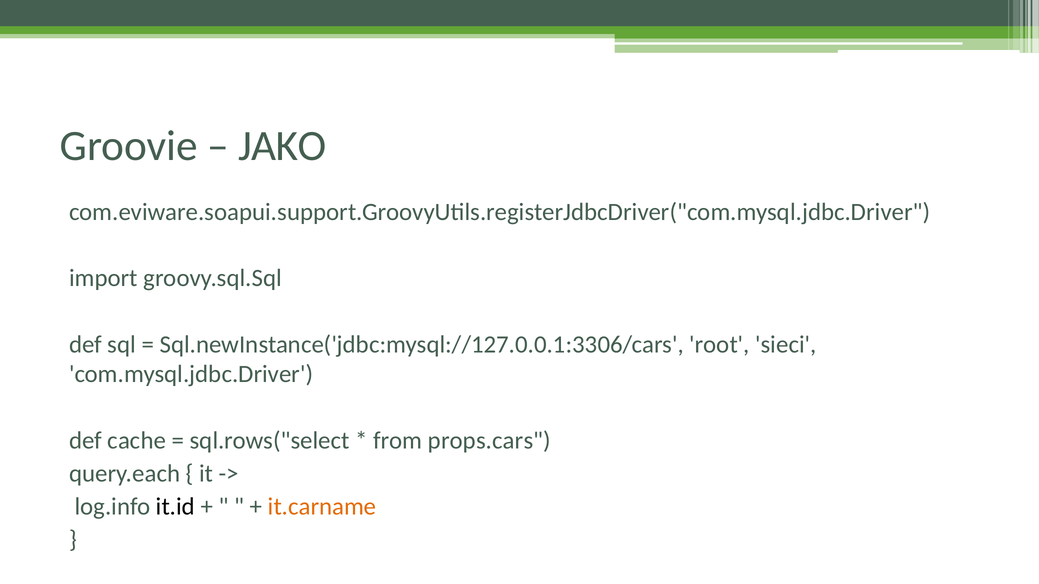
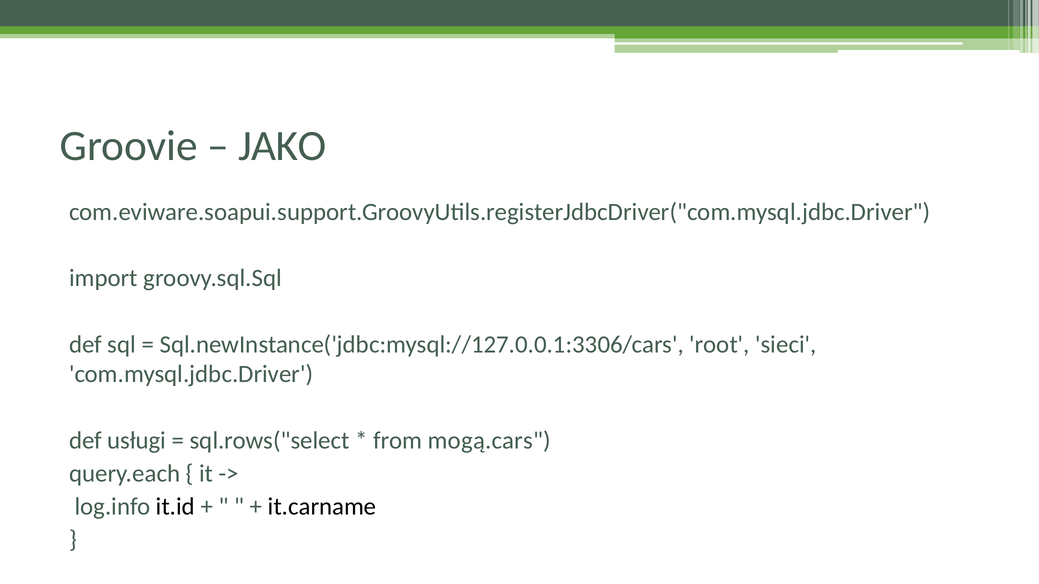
cache: cache -> usługi
props.cars: props.cars -> mogą.cars
it.carname colour: orange -> black
